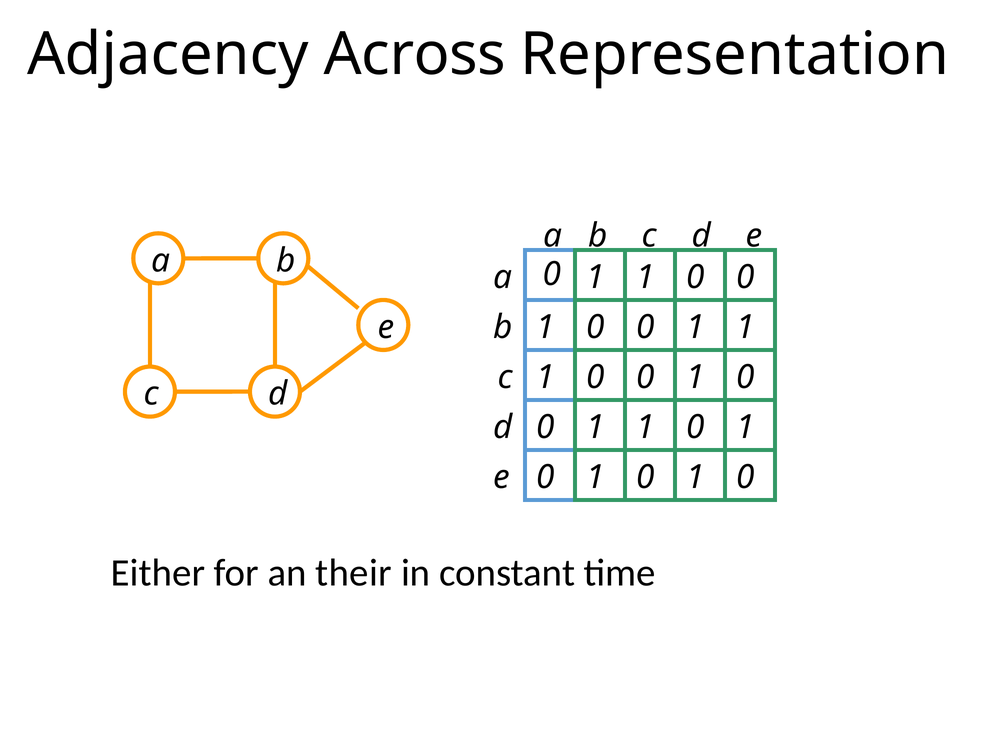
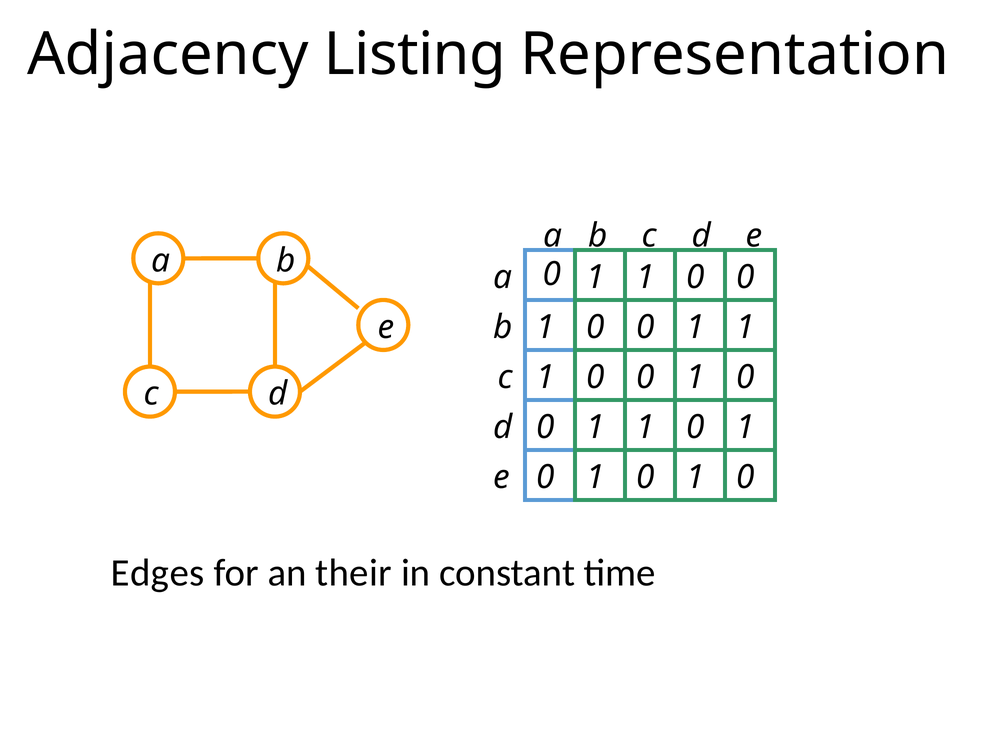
Across: Across -> Listing
Either: Either -> Edges
